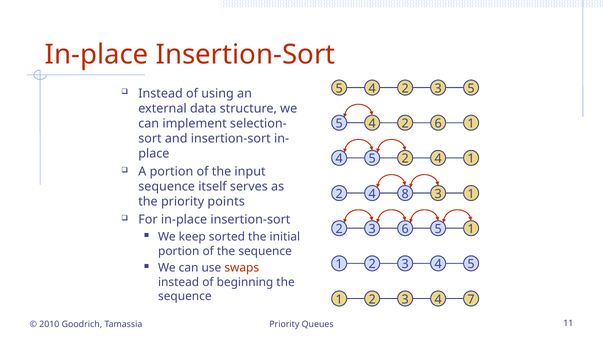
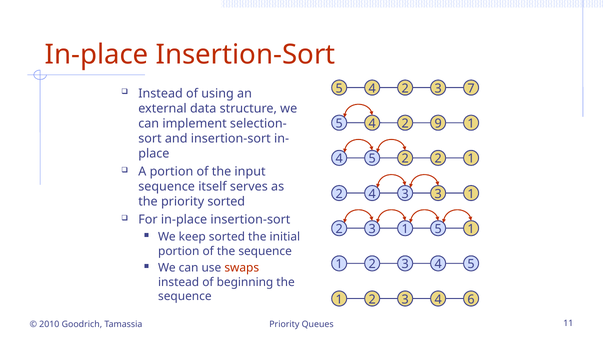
3 5: 5 -> 7
2 6: 6 -> 9
5 2 4: 4 -> 2
4 8: 8 -> 3
priority points: points -> sorted
2 3 6: 6 -> 1
7: 7 -> 6
